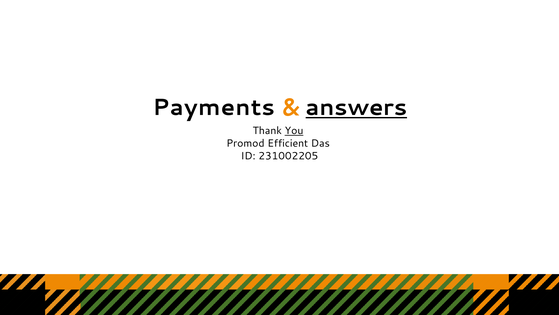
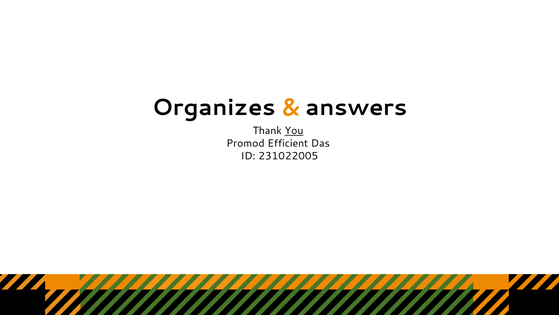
Payments: Payments -> Organizes
answers underline: present -> none
231002205: 231002205 -> 231022005
